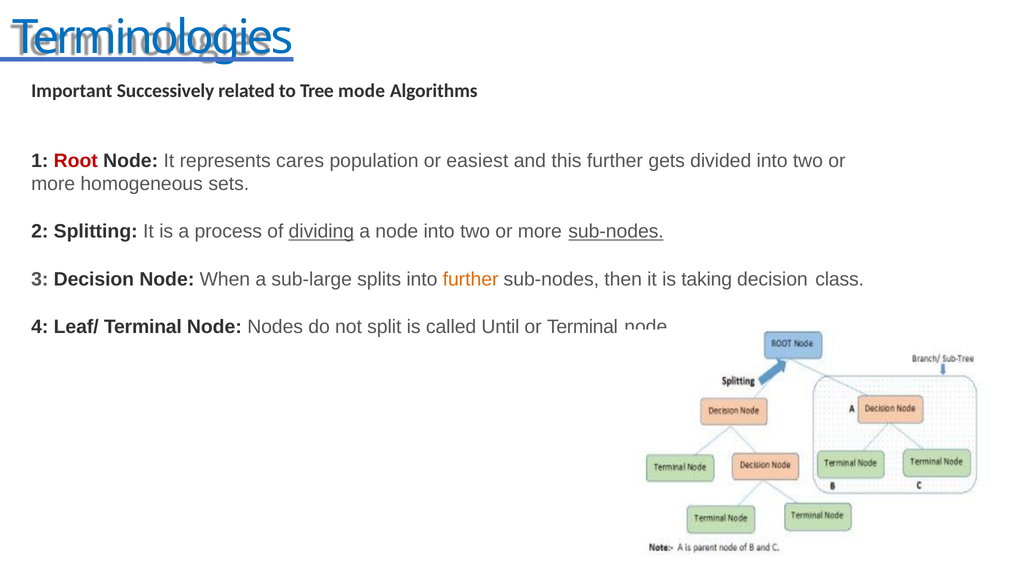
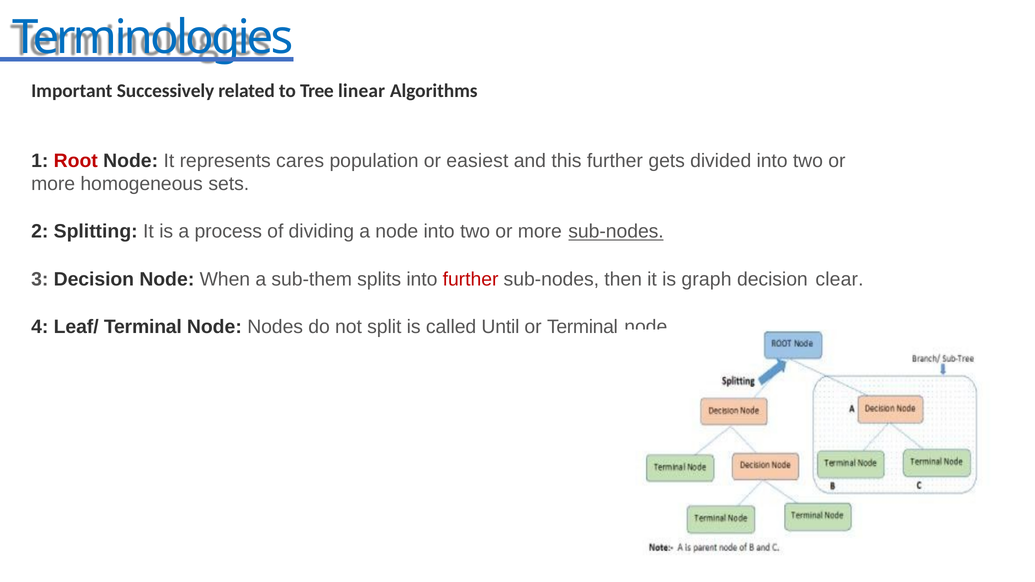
mode: mode -> linear
dividing underline: present -> none
sub-large: sub-large -> sub-them
further at (471, 279) colour: orange -> red
taking: taking -> graph
class: class -> clear
